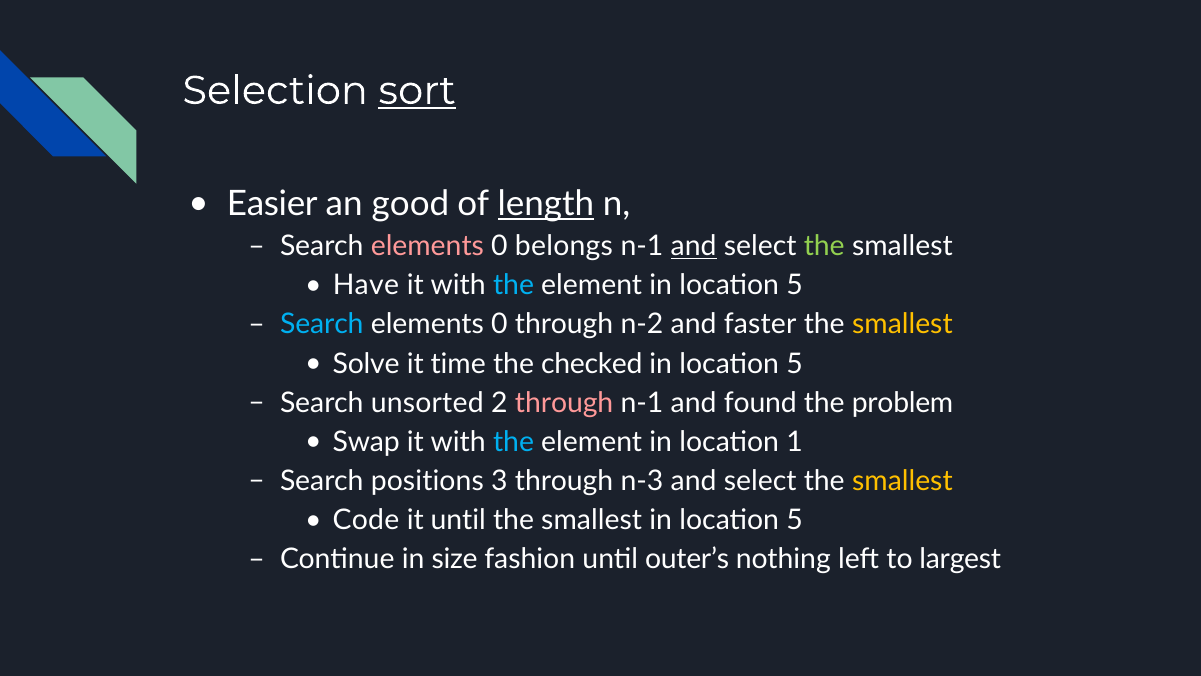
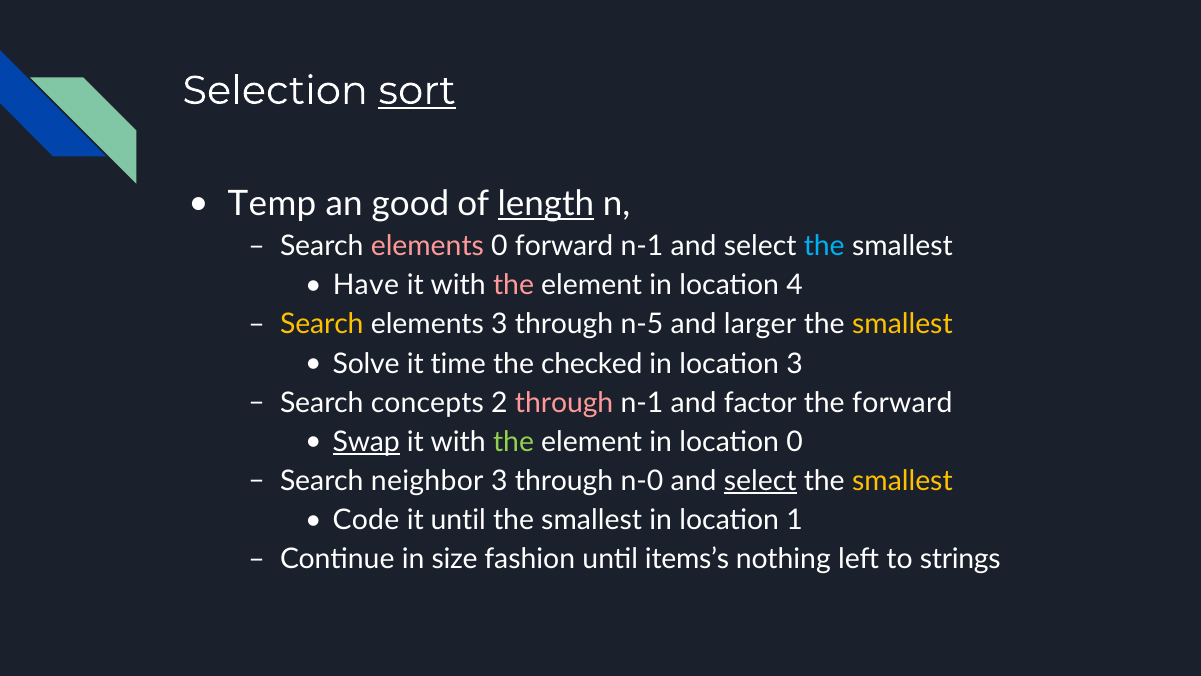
Easier: Easier -> Temp
0 belongs: belongs -> forward
and at (694, 246) underline: present -> none
the at (824, 246) colour: light green -> light blue
the at (514, 285) colour: light blue -> pink
element in location 5: 5 -> 4
Search at (322, 324) colour: light blue -> yellow
0 at (499, 324): 0 -> 3
n-2: n-2 -> n-5
faster: faster -> larger
5 at (795, 363): 5 -> 3
unsorted: unsorted -> concepts
found: found -> factor
the problem: problem -> forward
Swap underline: none -> present
the at (514, 442) colour: light blue -> light green
location 1: 1 -> 0
positions: positions -> neighbor
n-3: n-3 -> n-0
select at (760, 481) underline: none -> present
5 at (795, 520): 5 -> 1
outer’s: outer’s -> items’s
largest: largest -> strings
